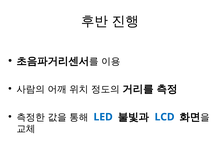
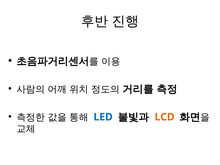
LCD colour: blue -> orange
